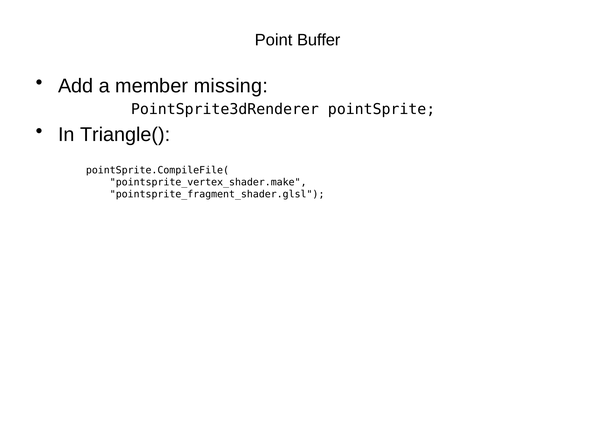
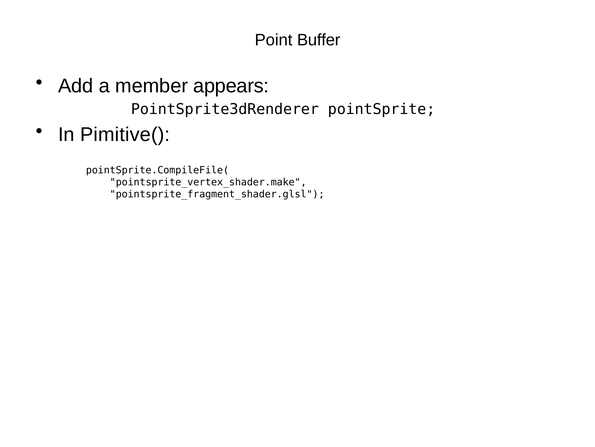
missing: missing -> appears
Triangle(: Triangle( -> Pimitive(
